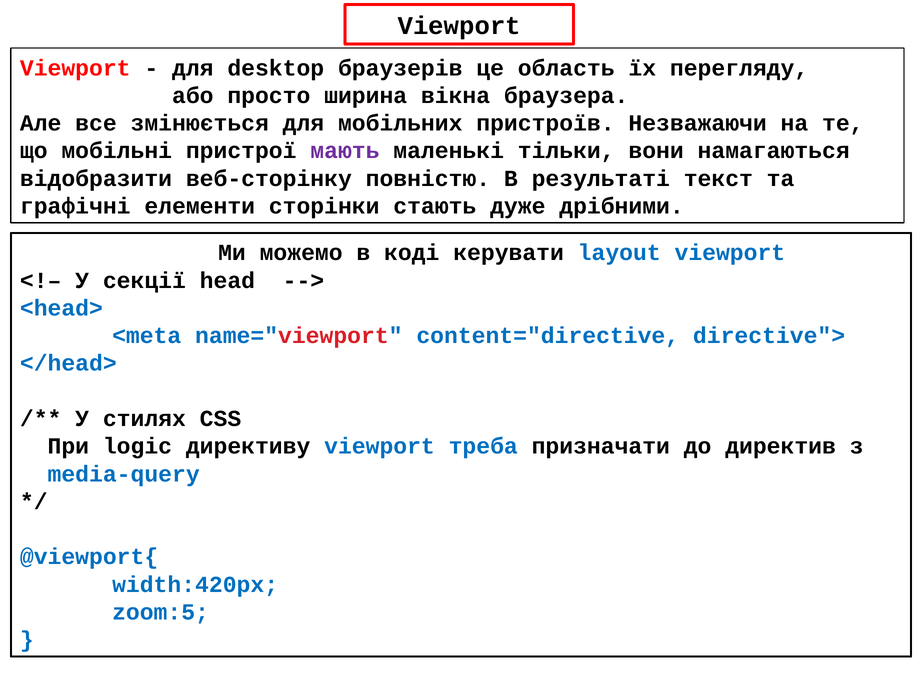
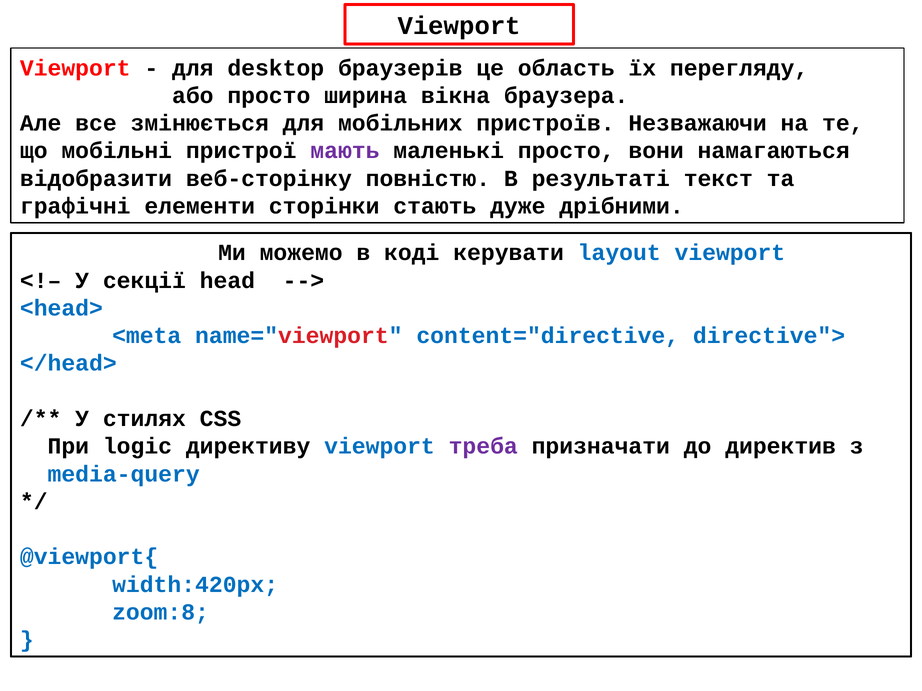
маленькі тільки: тільки -> просто
треба colour: blue -> purple
zoom:5: zoom:5 -> zoom:8
